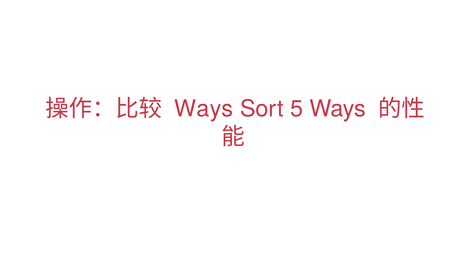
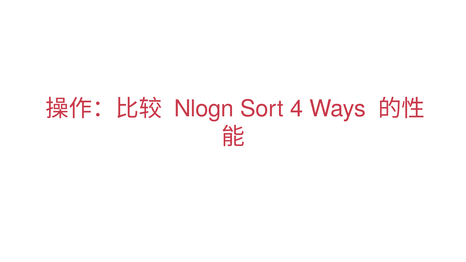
Ways at (204, 109): Ways -> Nlogn
5: 5 -> 4
